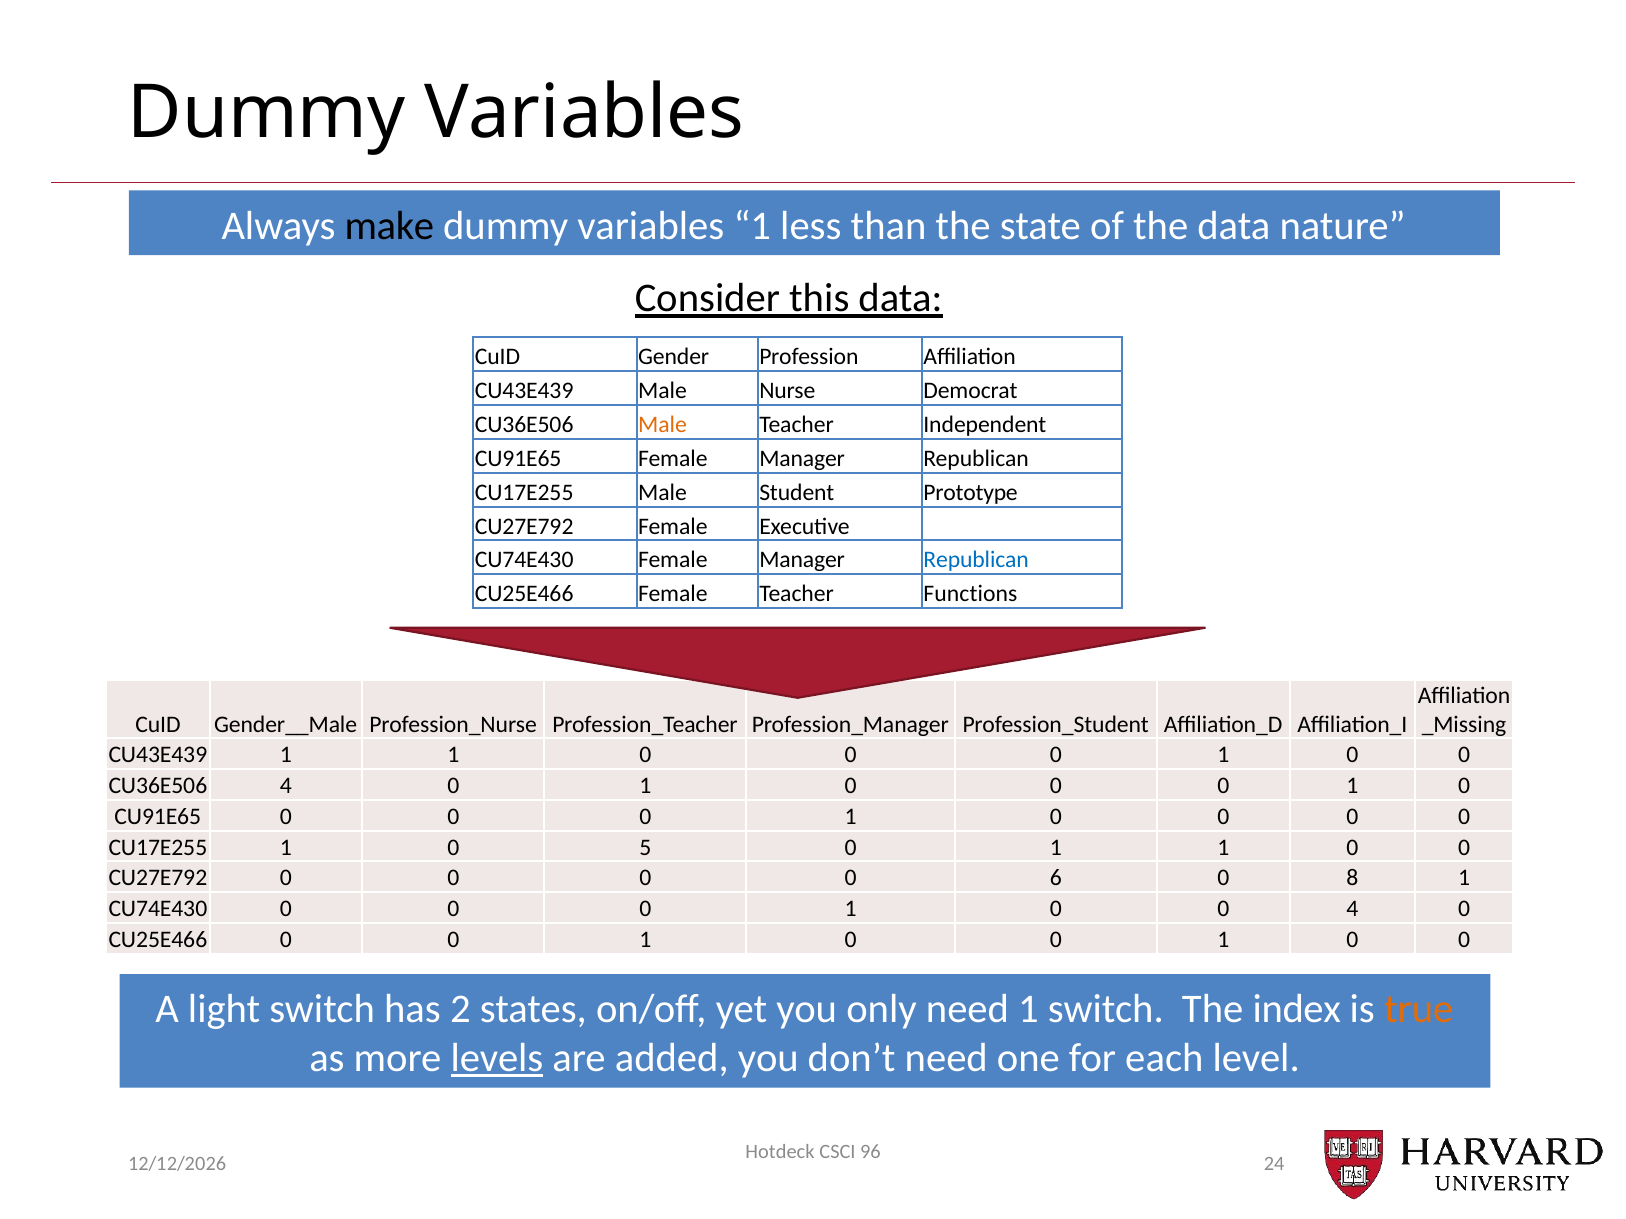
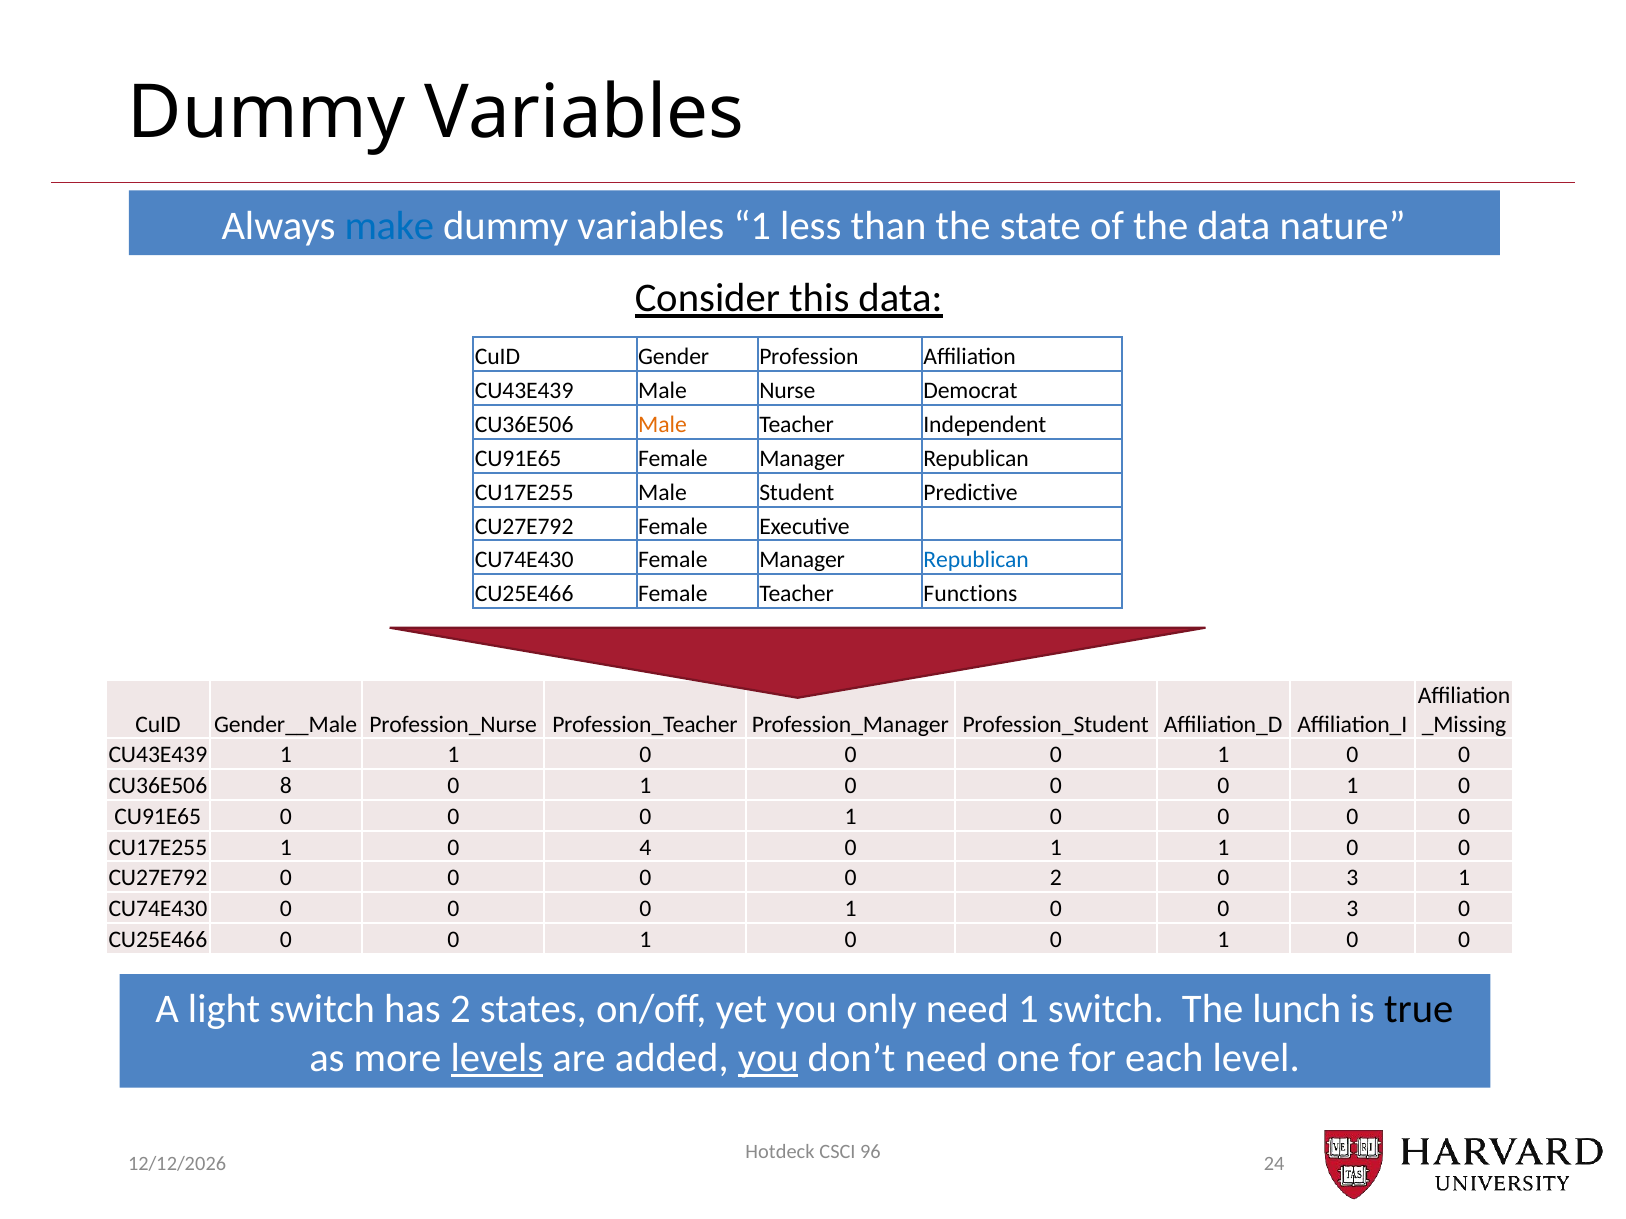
make colour: black -> blue
Prototype: Prototype -> Predictive
CU36E506 4: 4 -> 8
5: 5 -> 4
0 6: 6 -> 2
8 at (1352, 878): 8 -> 3
0 0 4: 4 -> 3
index: index -> lunch
true colour: orange -> black
you at (768, 1059) underline: none -> present
